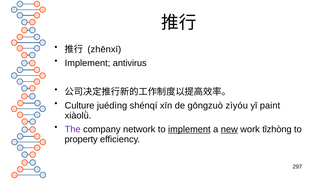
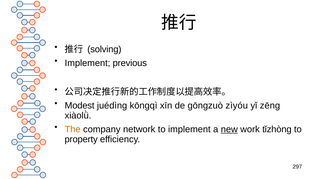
zhēnxī: zhēnxī -> solving
antivirus: antivirus -> previous
Culture: Culture -> Modest
shénqí: shénqí -> kōngqì
paint: paint -> zēng
The colour: purple -> orange
implement at (189, 129) underline: present -> none
